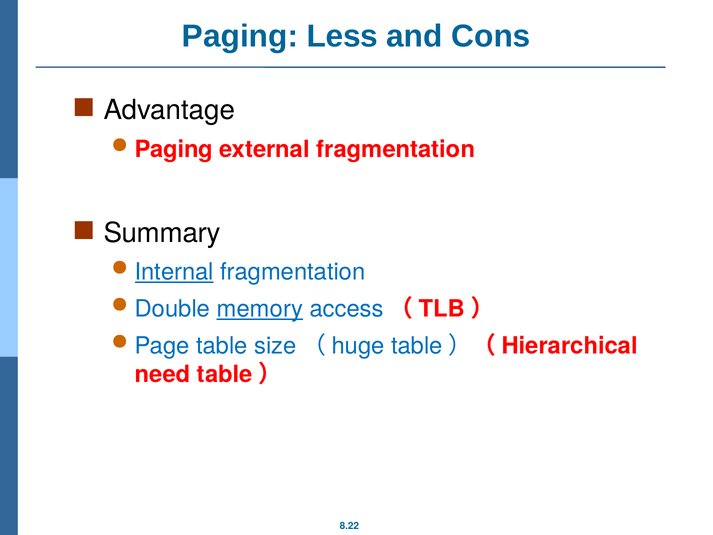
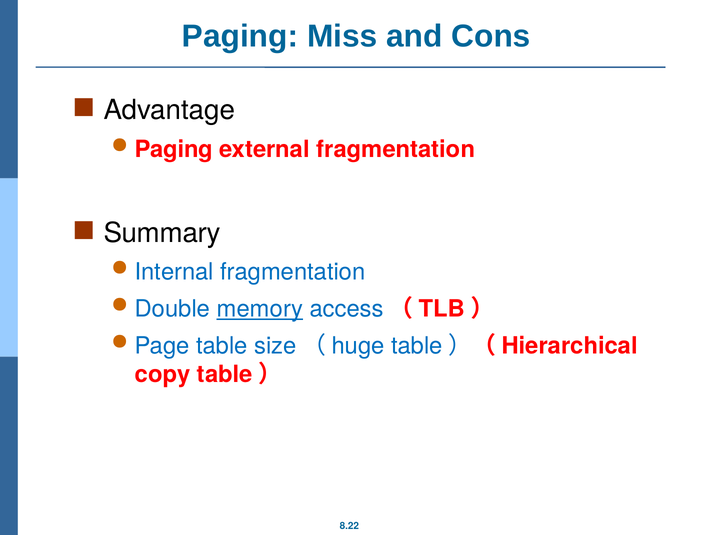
Less: Less -> Miss
Internal underline: present -> none
need: need -> copy
